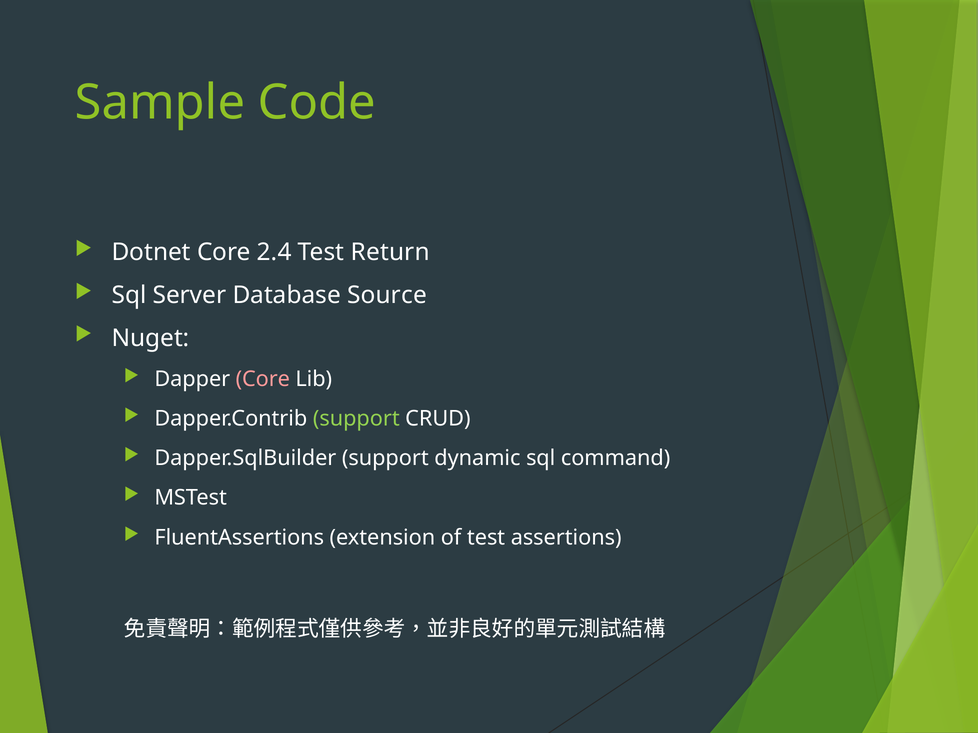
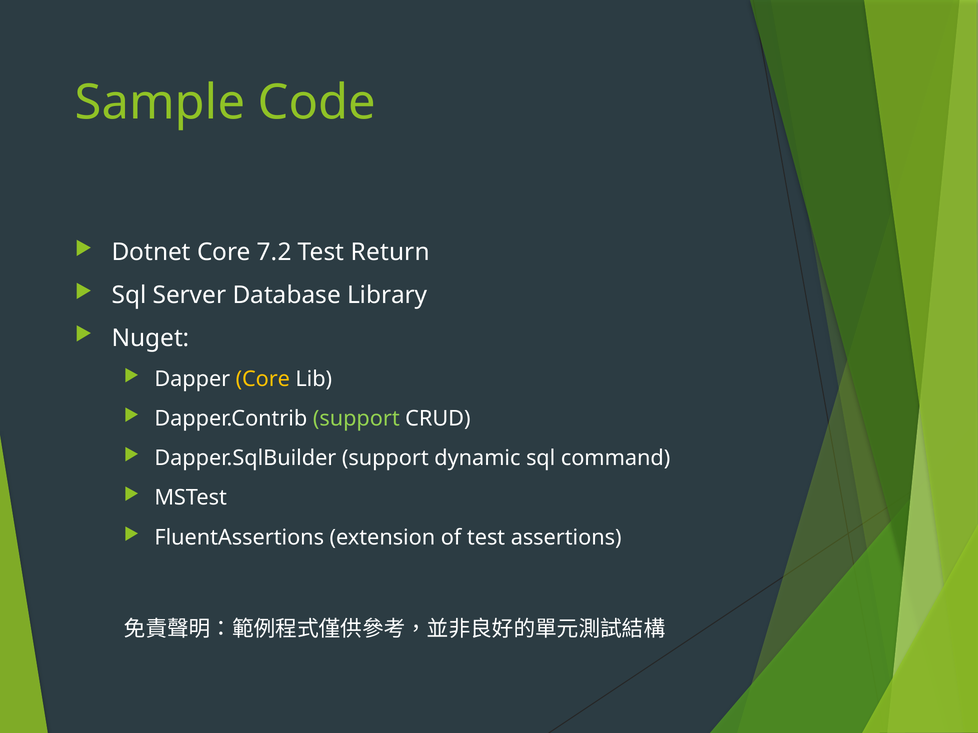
2.4: 2.4 -> 7.2
Source: Source -> Library
Core at (263, 379) colour: pink -> yellow
